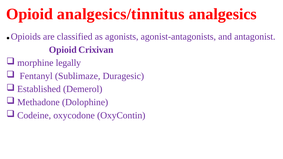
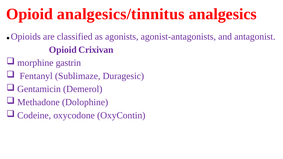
legally: legally -> gastrin
Established: Established -> Gentamicin
